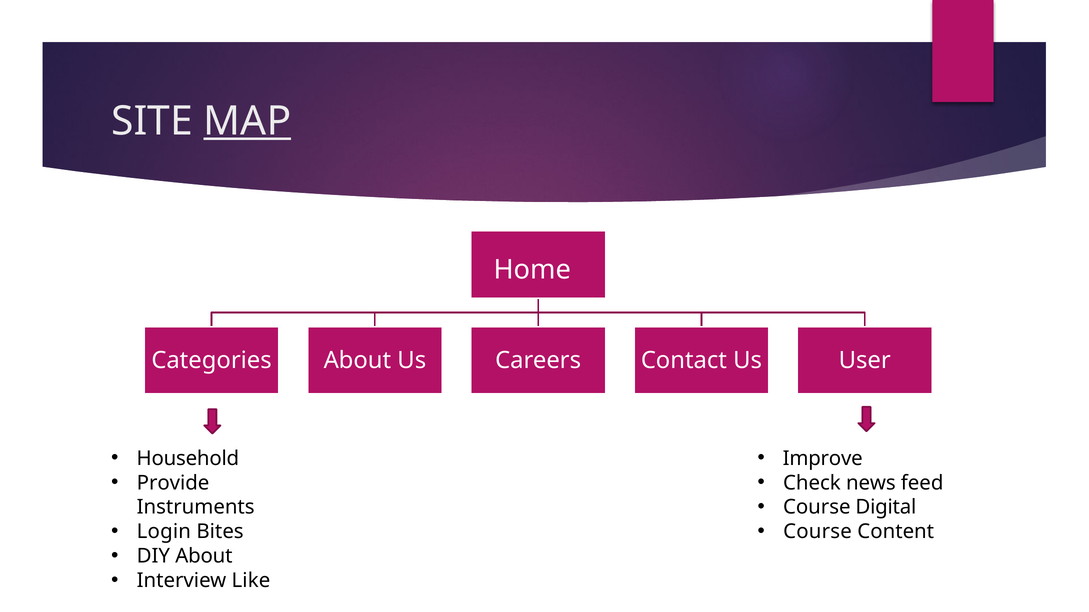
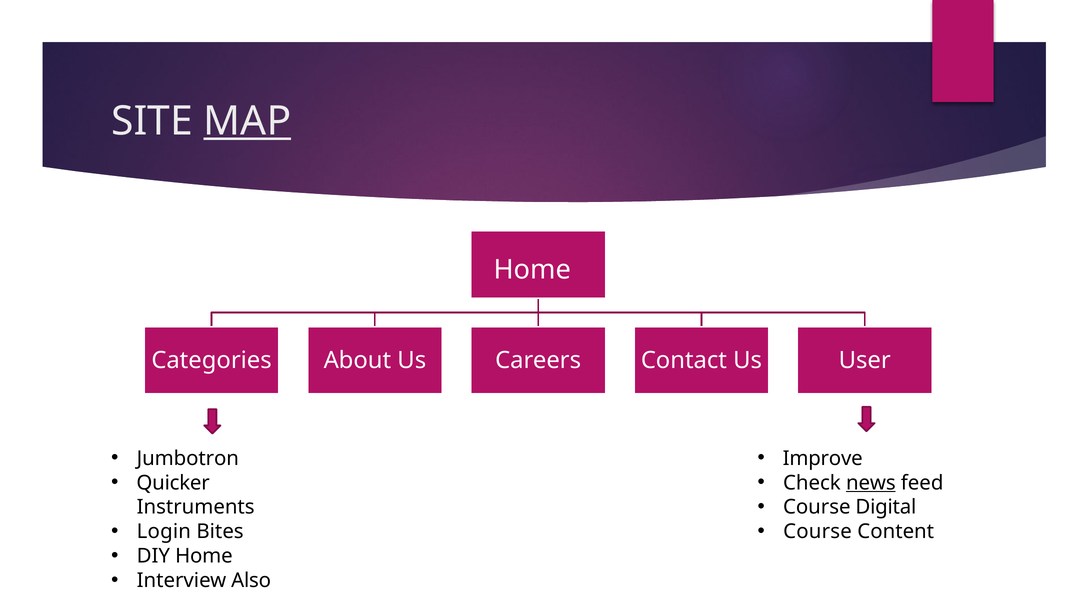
Household: Household -> Jumbotron
Provide: Provide -> Quicker
news underline: none -> present
DIY About: About -> Home
Like: Like -> Also
